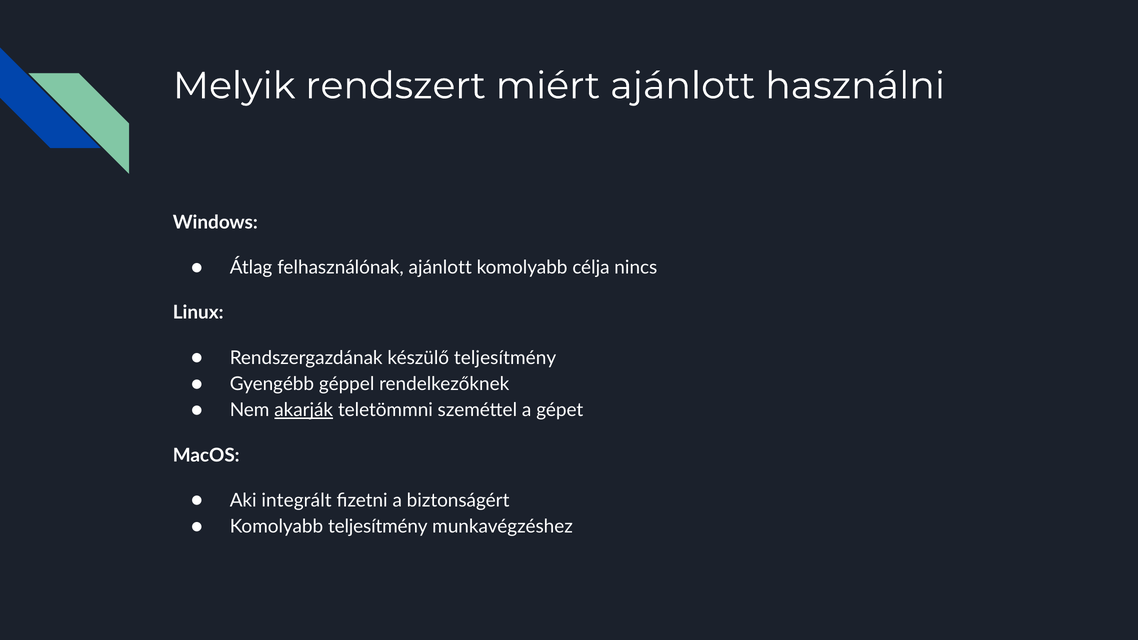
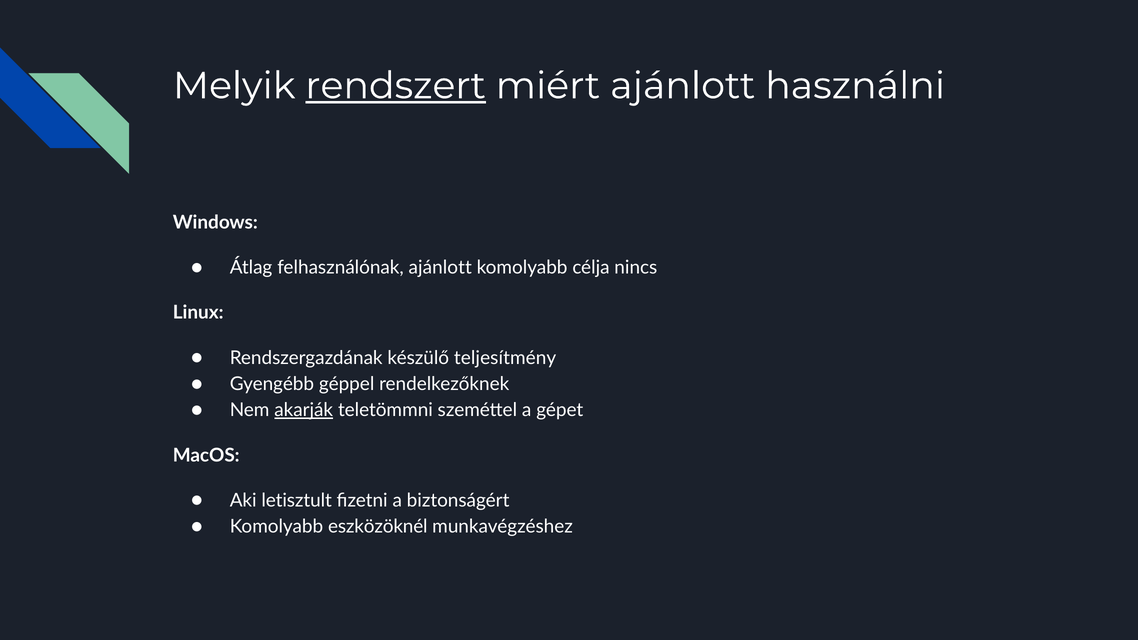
rendszert underline: none -> present
integrált: integrált -> letisztult
Komolyabb teljesítmény: teljesítmény -> eszközöknél
